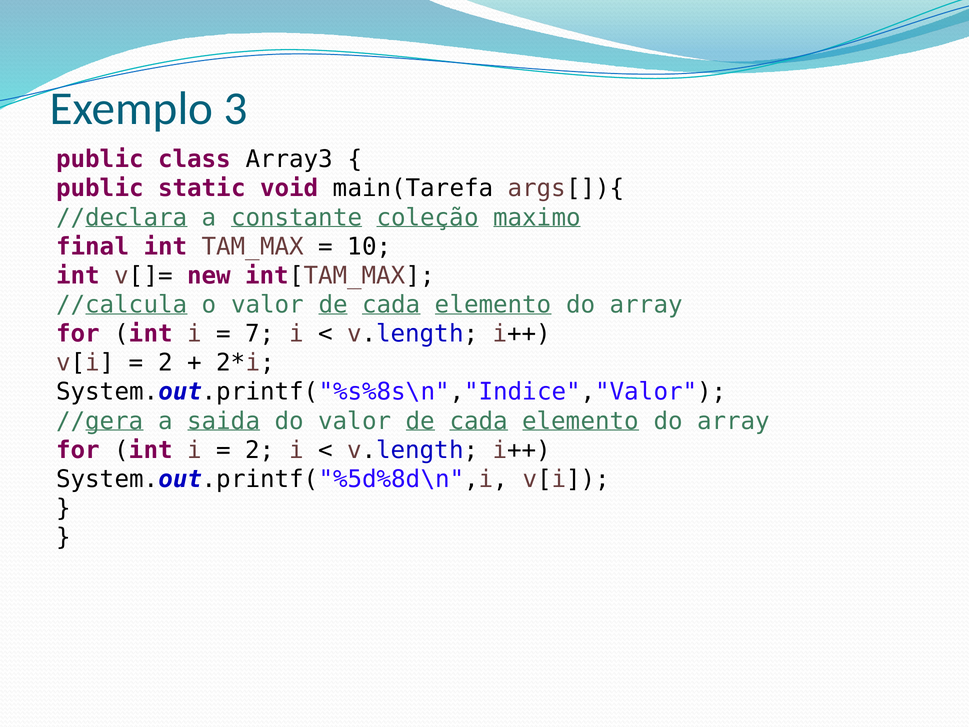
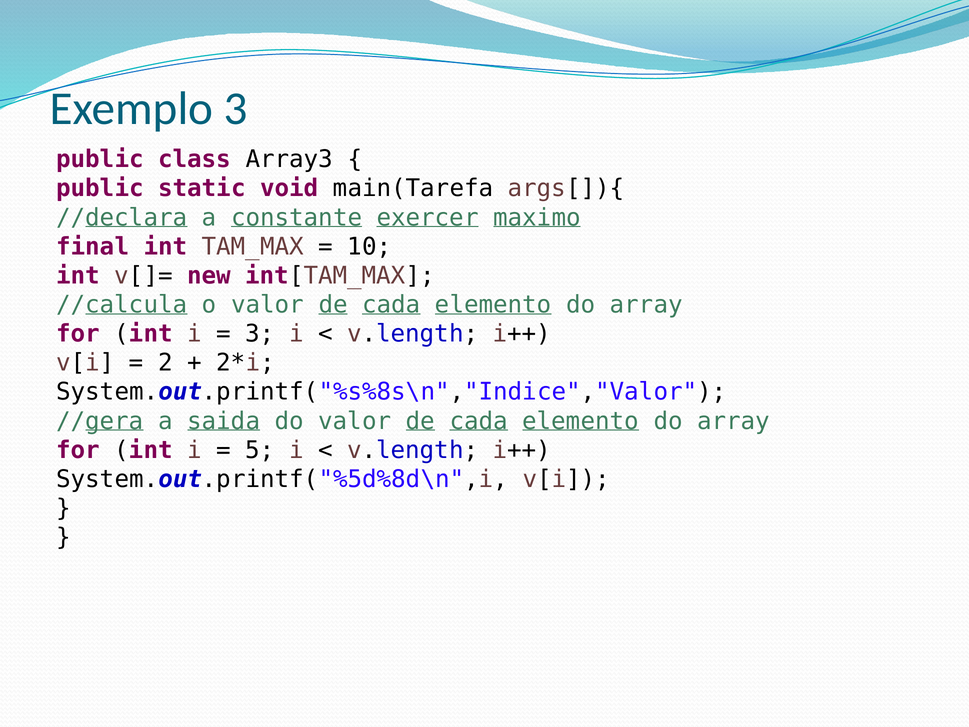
coleção: coleção -> exercer
7 at (260, 334): 7 -> 3
2 at (260, 450): 2 -> 5
